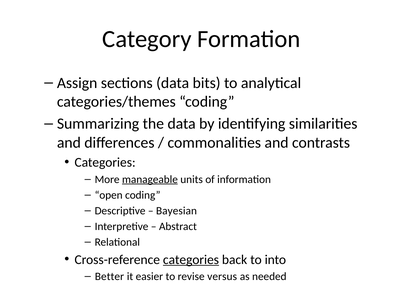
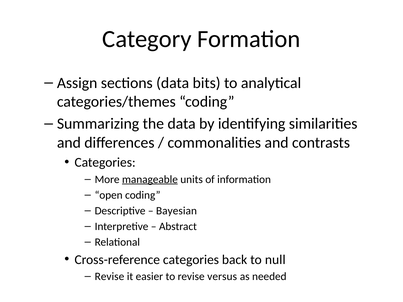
categories at (191, 260) underline: present -> none
into: into -> null
Better at (109, 277): Better -> Revise
